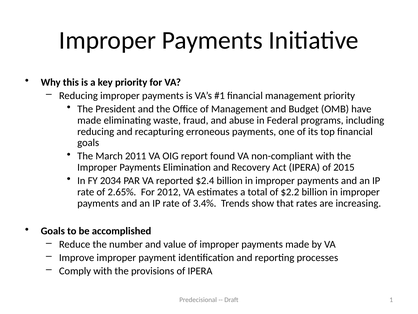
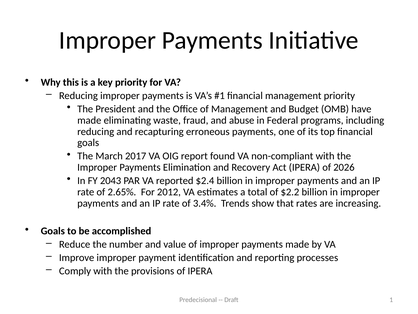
2011: 2011 -> 2017
2015: 2015 -> 2026
2034: 2034 -> 2043
